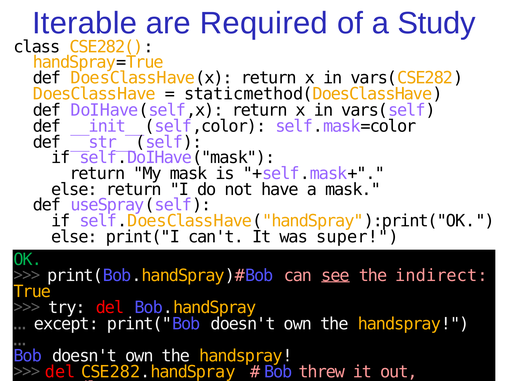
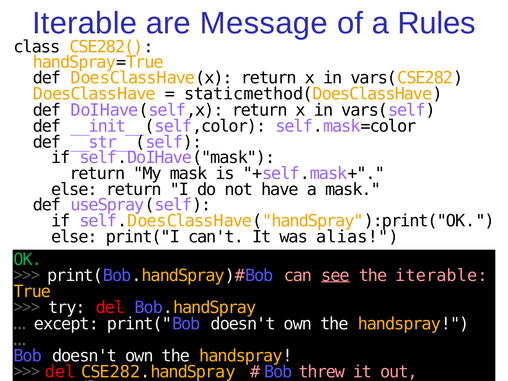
Required: Required -> Message
Study: Study -> Rules
super: super -> alias
the indirect: indirect -> iterable
